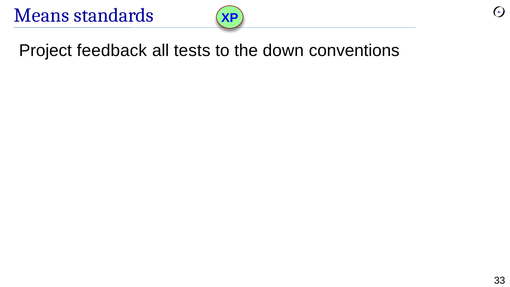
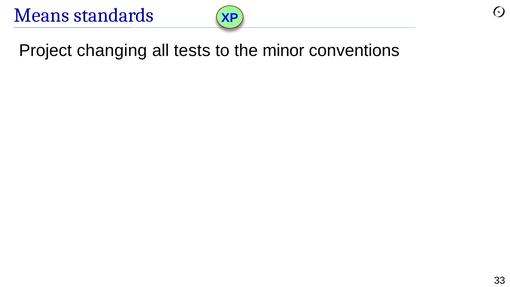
feedback: feedback -> changing
down: down -> minor
